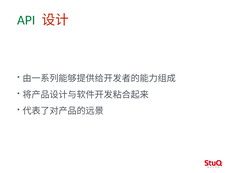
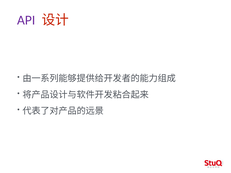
API colour: green -> purple
